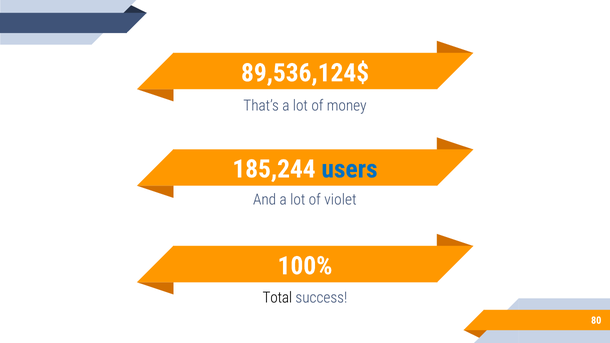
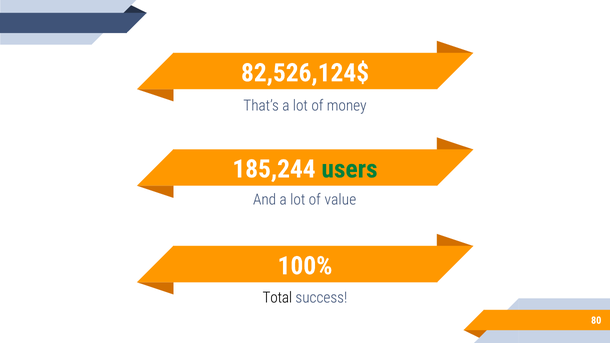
89,536,124$: 89,536,124$ -> 82,526,124$
users colour: blue -> green
violet: violet -> value
